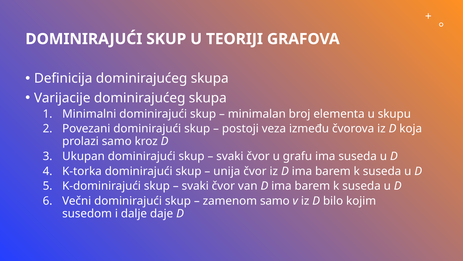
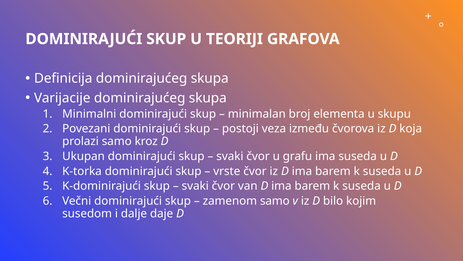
unija: unija -> vrste
